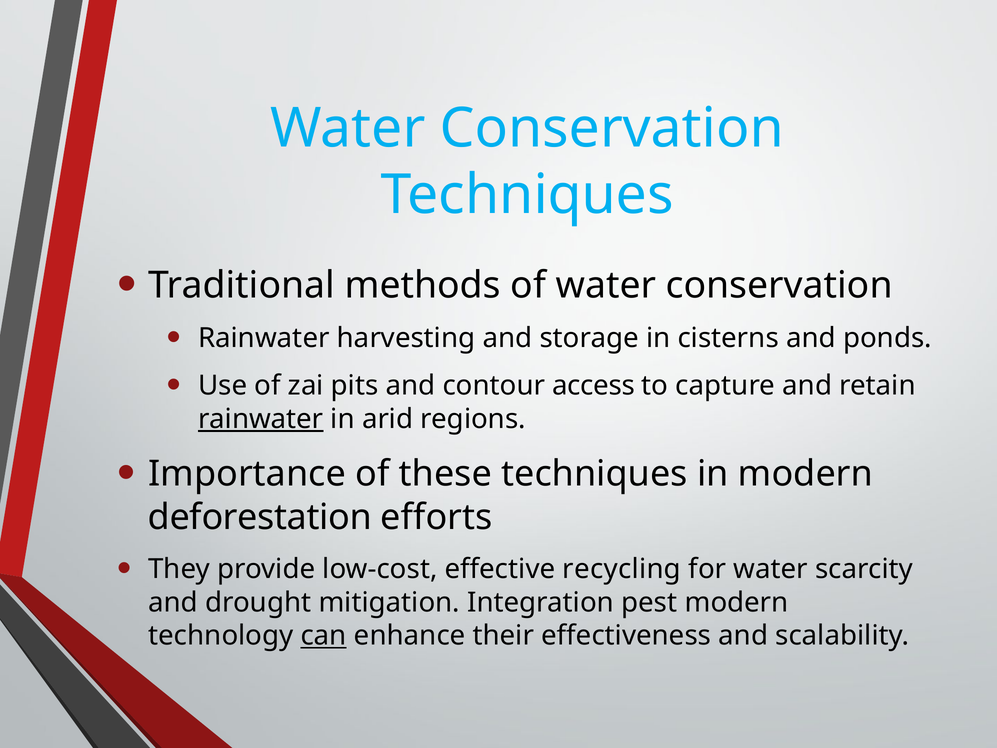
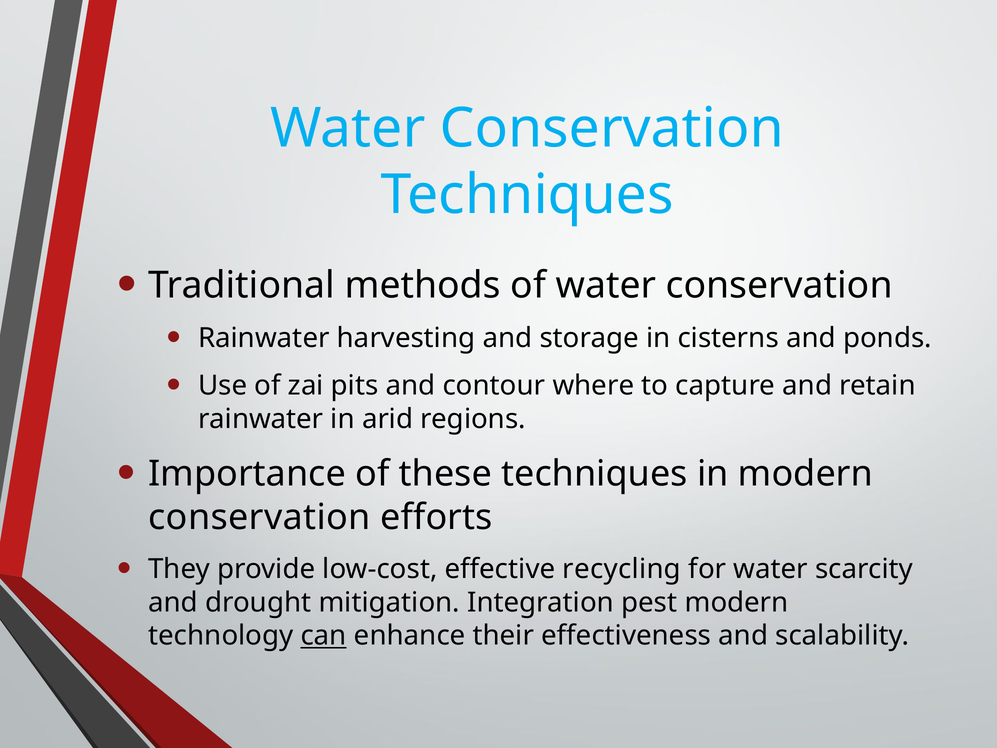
access: access -> where
rainwater at (261, 419) underline: present -> none
deforestation at (260, 517): deforestation -> conservation
